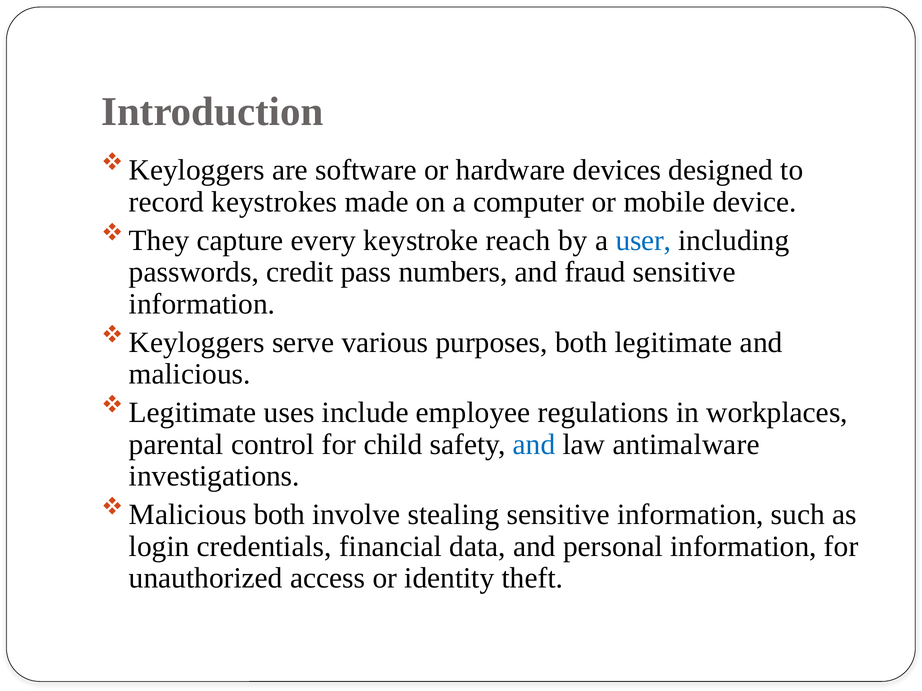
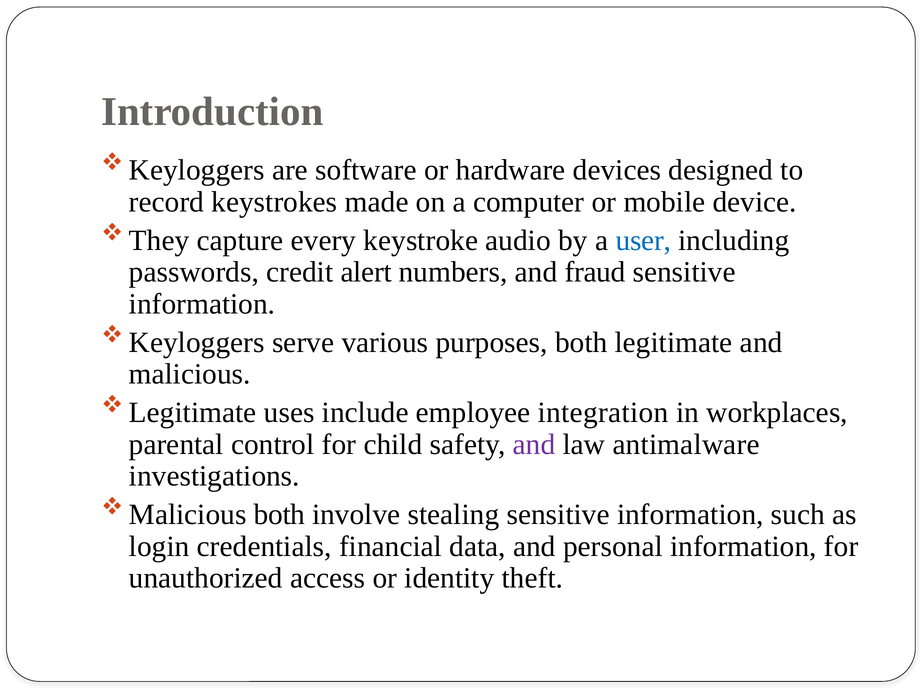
reach: reach -> audio
pass: pass -> alert
regulations: regulations -> integration
and at (534, 445) colour: blue -> purple
